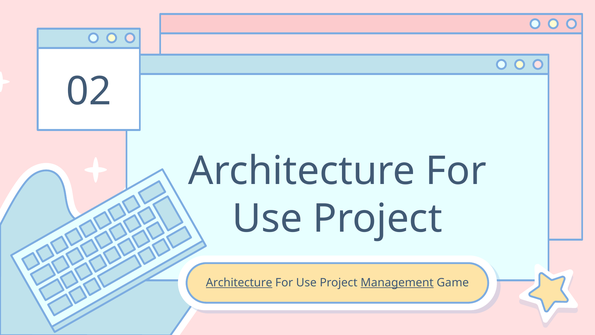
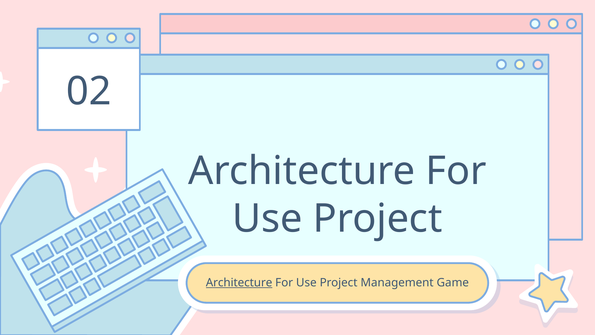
Management underline: present -> none
